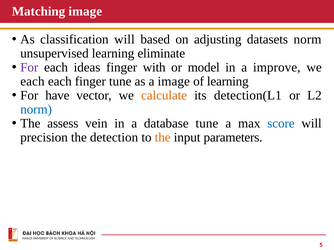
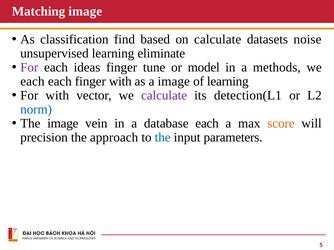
classification will: will -> find
on adjusting: adjusting -> calculate
datasets norm: norm -> noise
with: with -> tune
improve: improve -> methods
finger tune: tune -> with
For have: have -> with
calculate at (164, 95) colour: orange -> purple
The assess: assess -> image
database tune: tune -> each
score colour: blue -> orange
detection: detection -> approach
the at (163, 138) colour: orange -> blue
